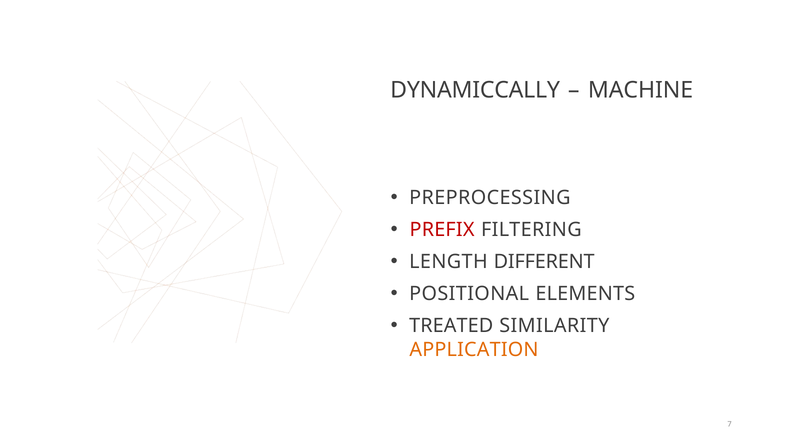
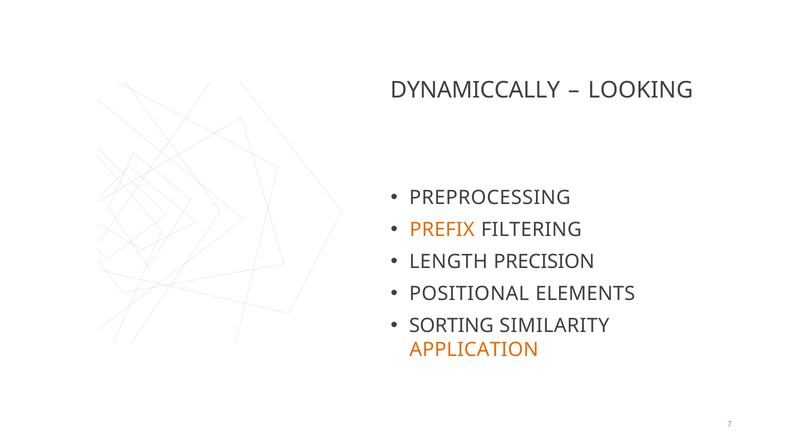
MACHINE: MACHINE -> LOOKING
PREFIX colour: red -> orange
DIFFERENT: DIFFERENT -> PRECISION
TREATED: TREATED -> SORTING
